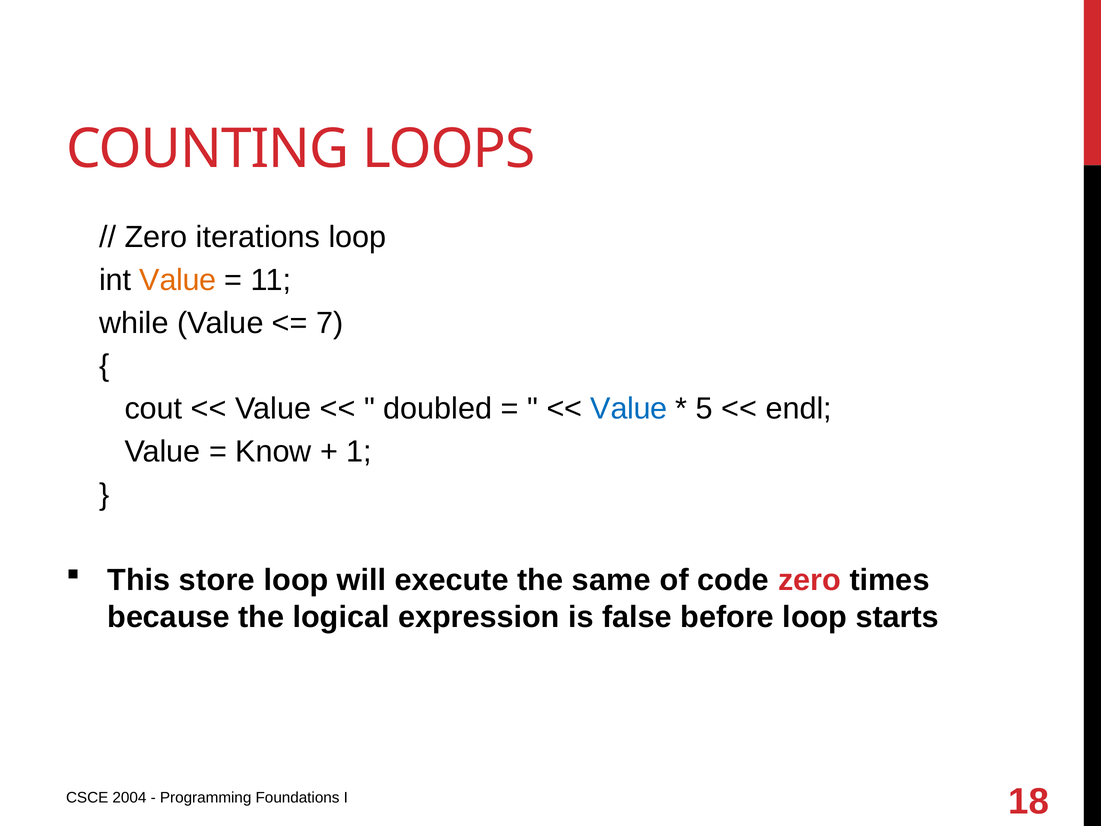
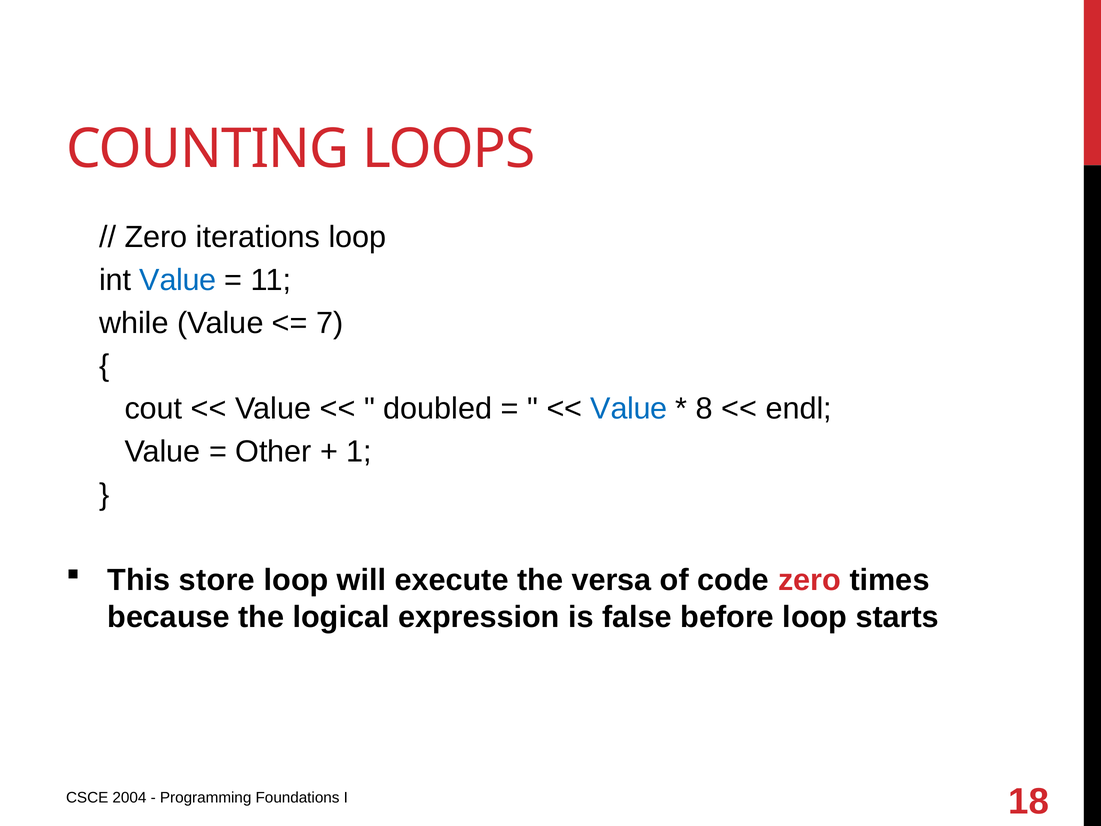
Value at (178, 280) colour: orange -> blue
5: 5 -> 8
Know: Know -> Other
same: same -> versa
